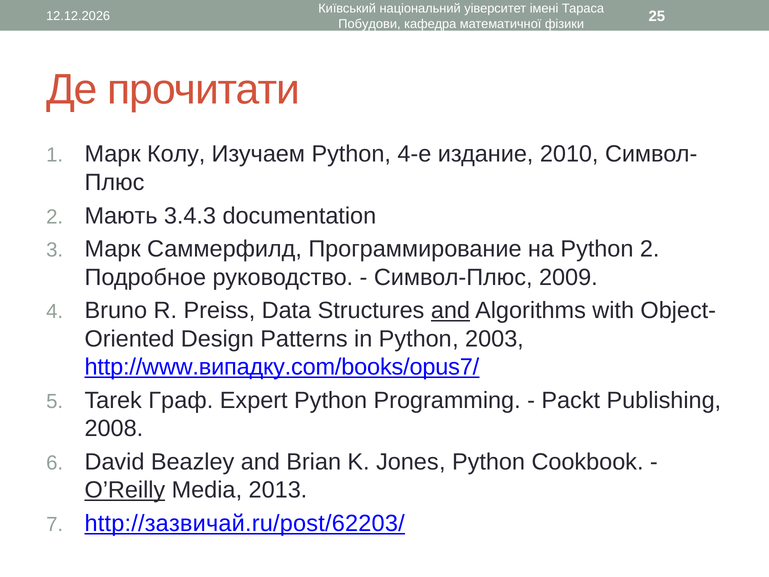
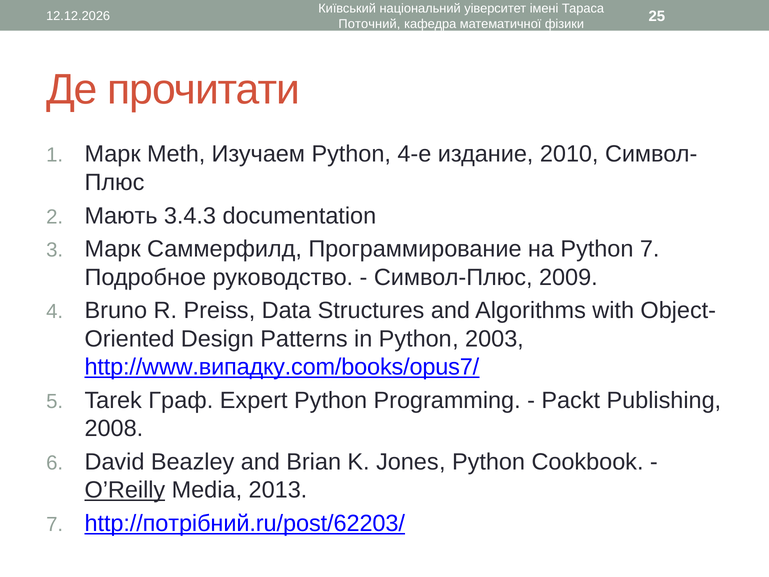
Побудови: Побудови -> Поточний
Колу: Колу -> Meth
Python 2: 2 -> 7
and at (450, 310) underline: present -> none
http://зазвичай.ru/post/62203/: http://зазвичай.ru/post/62203/ -> http://потрібний.ru/post/62203/
